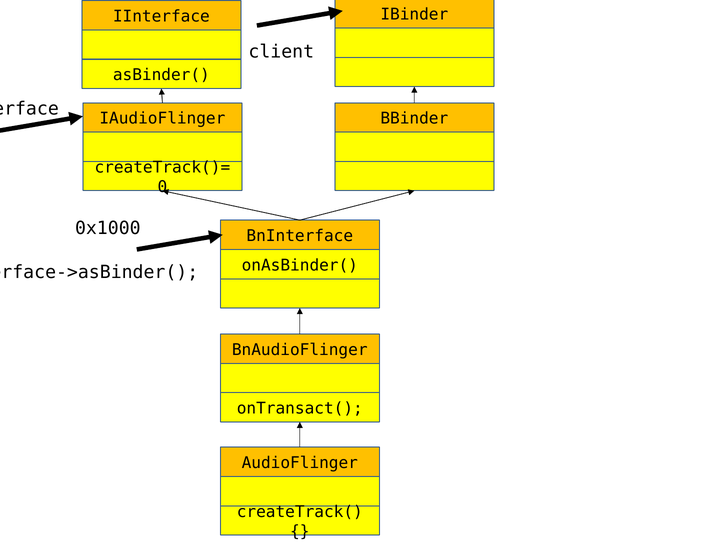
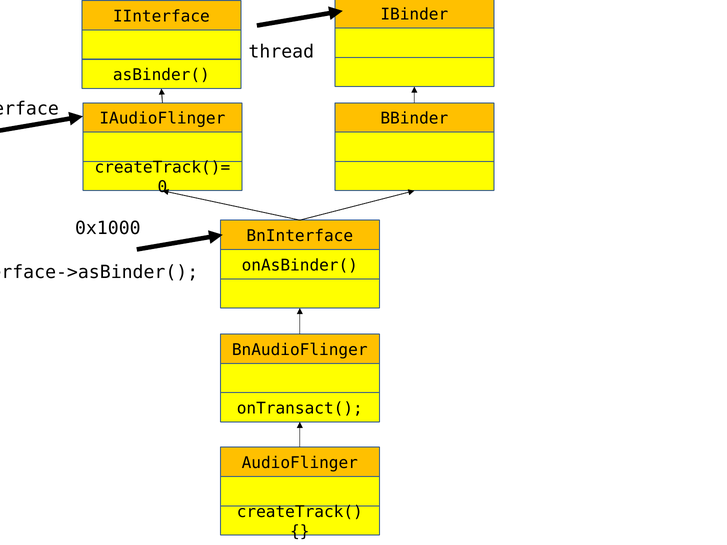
client: client -> thread
